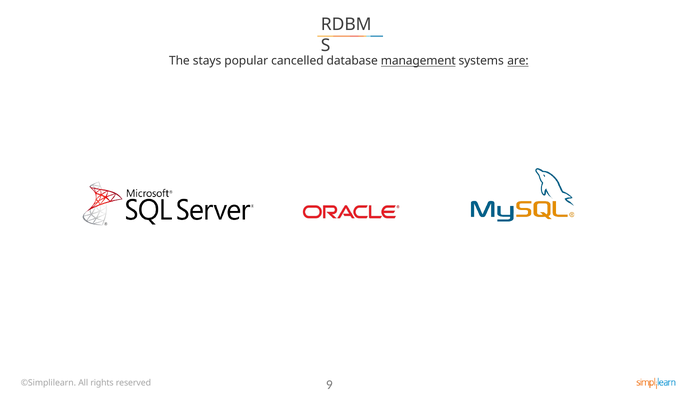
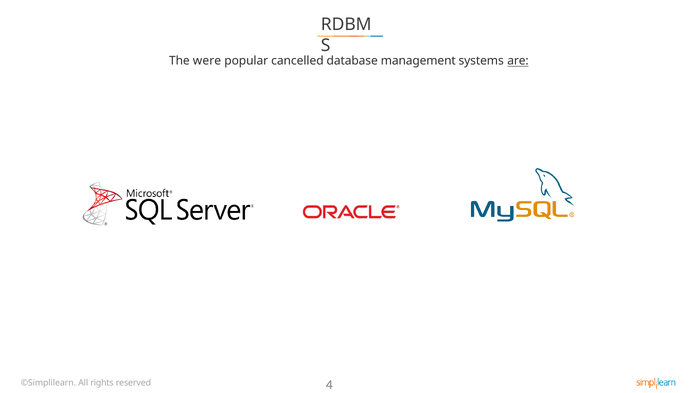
stays: stays -> were
management underline: present -> none
9: 9 -> 4
